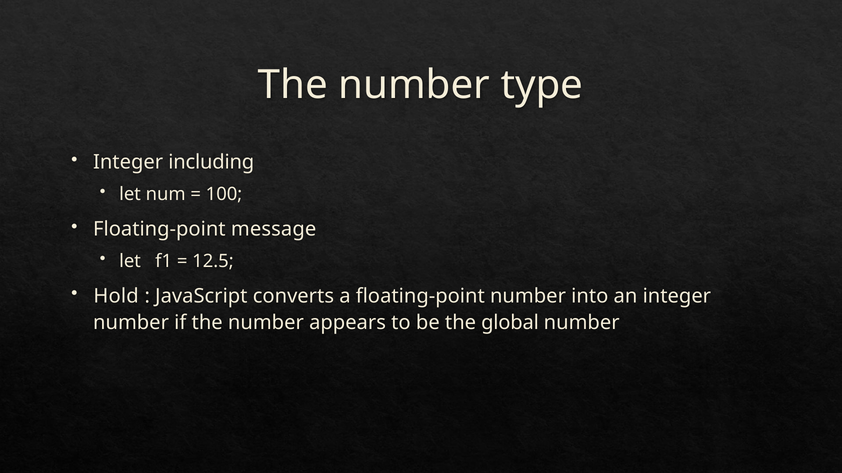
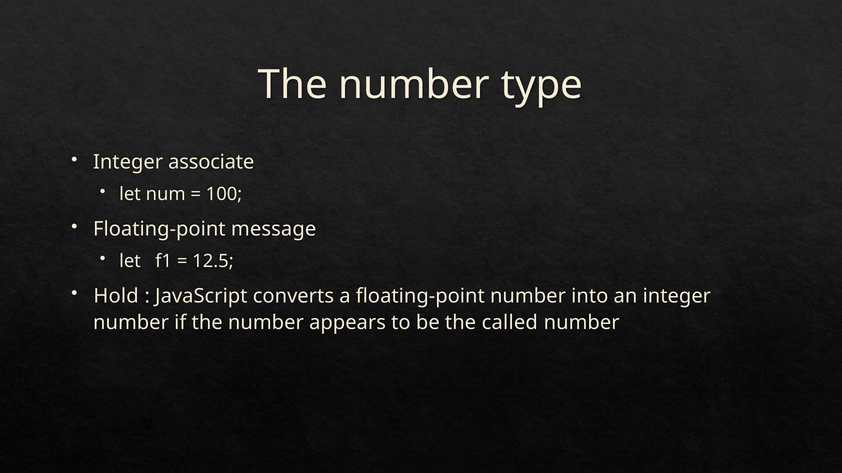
including: including -> associate
global: global -> called
